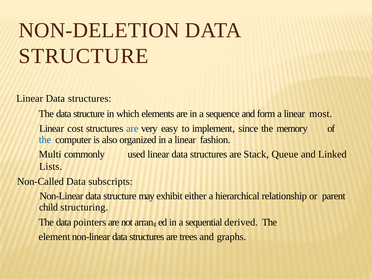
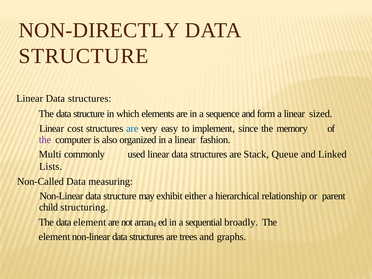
NON-DELETION: NON-DELETION -> NON-DIRECTLY
most: most -> sized
the at (45, 140) colour: blue -> purple
subscripts: subscripts -> measuring
data pointers: pointers -> element
derived: derived -> broadly
